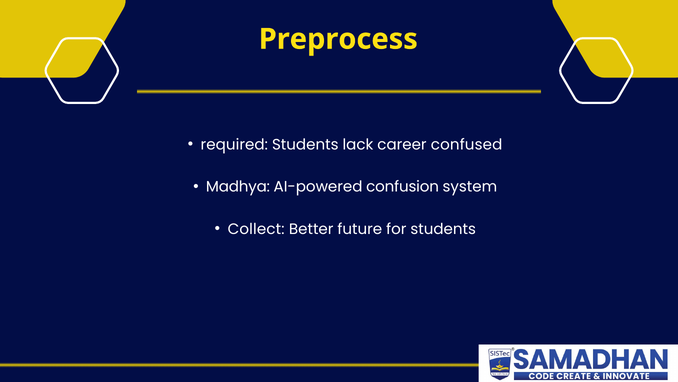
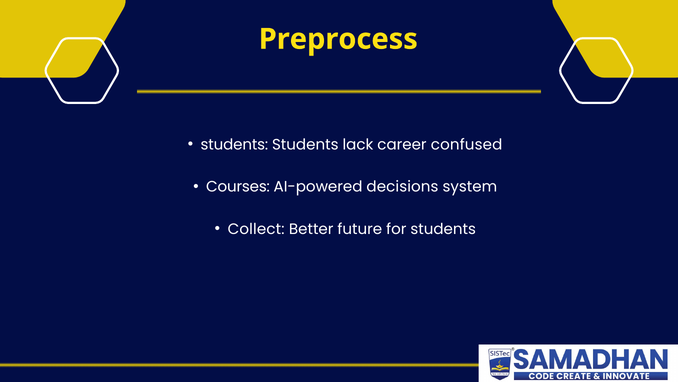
required at (234, 144): required -> students
Madhya: Madhya -> Courses
confusion: confusion -> decisions
